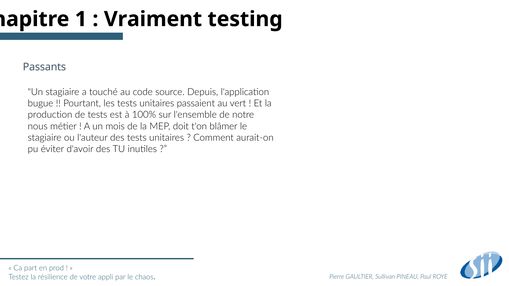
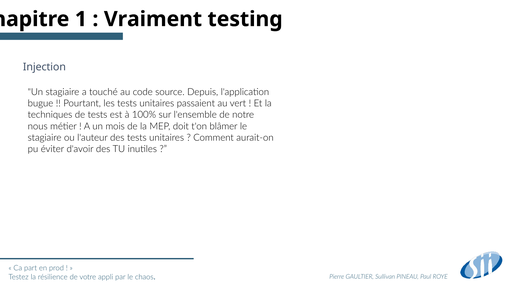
Passants: Passants -> Injection
production: production -> techniques
